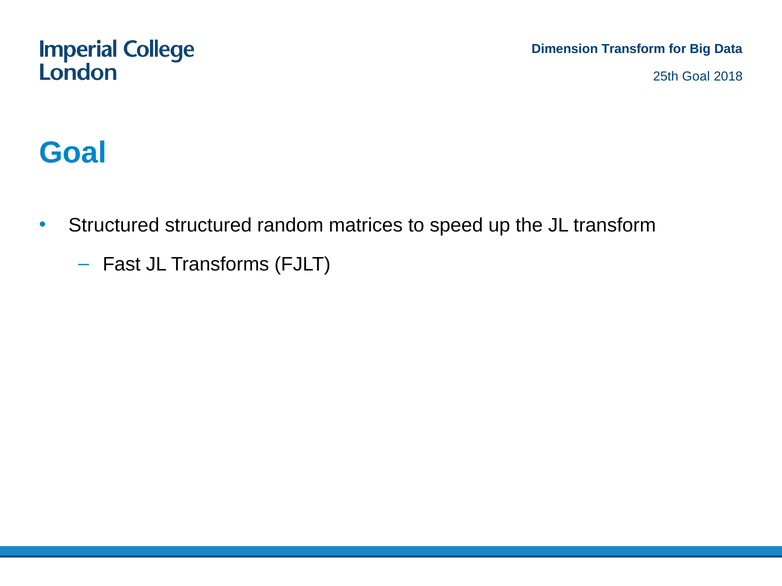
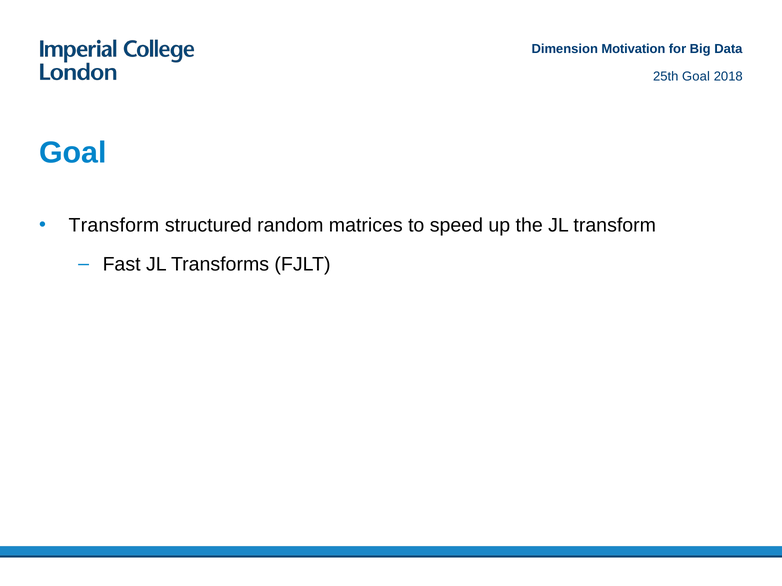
Dimension Transform: Transform -> Motivation
Structured at (114, 226): Structured -> Transform
